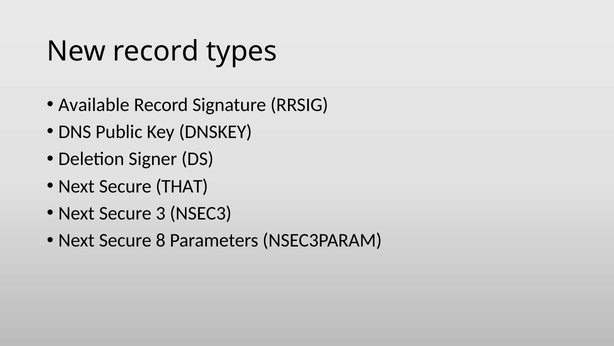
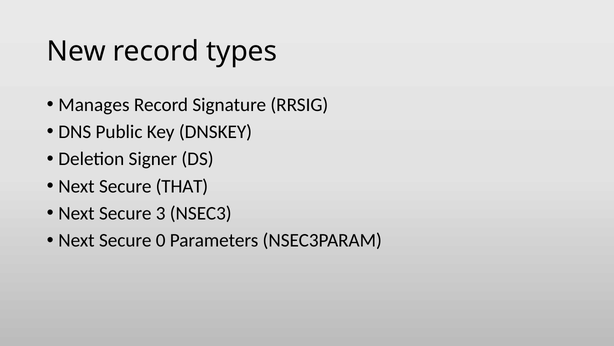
Available: Available -> Manages
8: 8 -> 0
